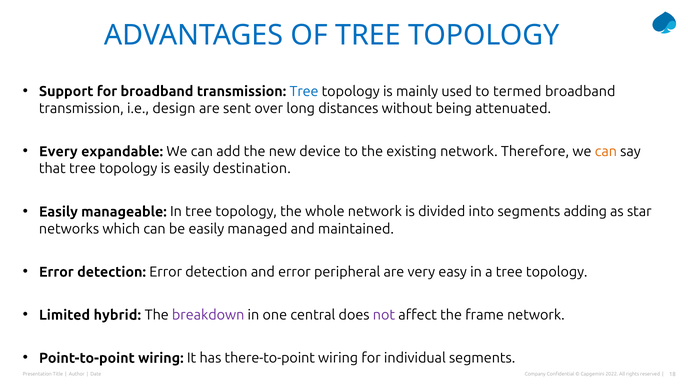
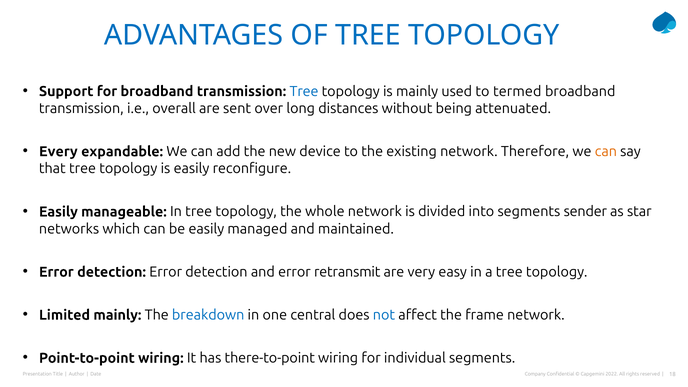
design: design -> overall
destination: destination -> reconfigure
adding: adding -> sender
peripheral: peripheral -> retransmit
Limited hybrid: hybrid -> mainly
breakdown colour: purple -> blue
not colour: purple -> blue
